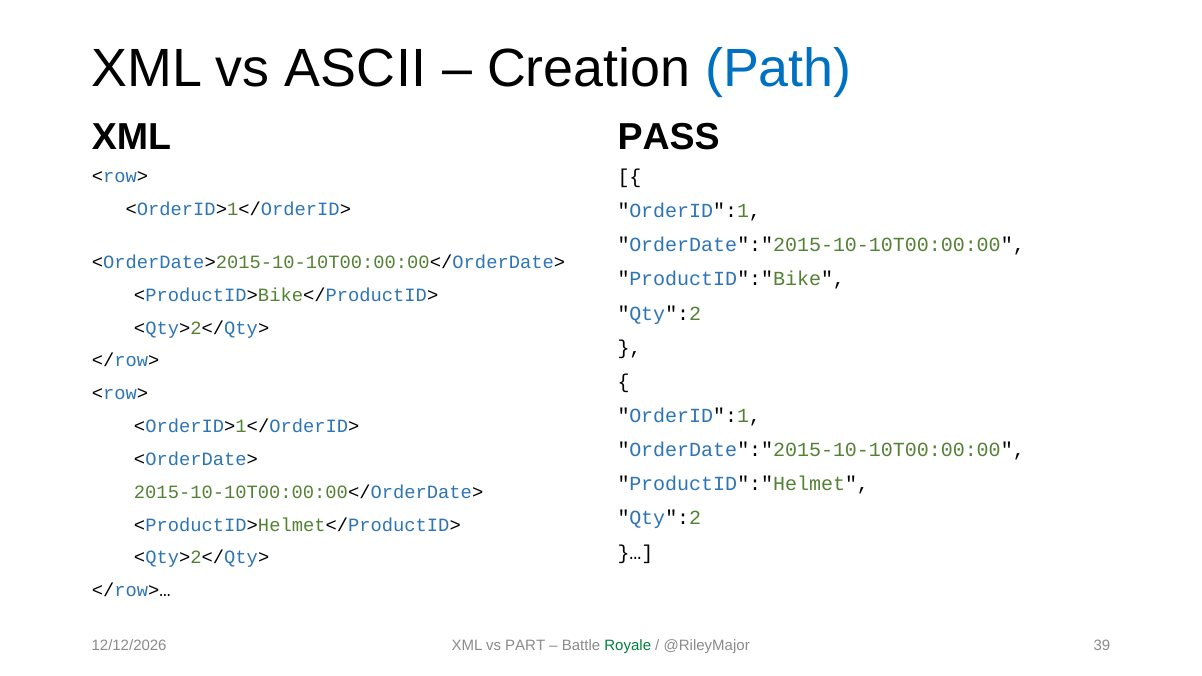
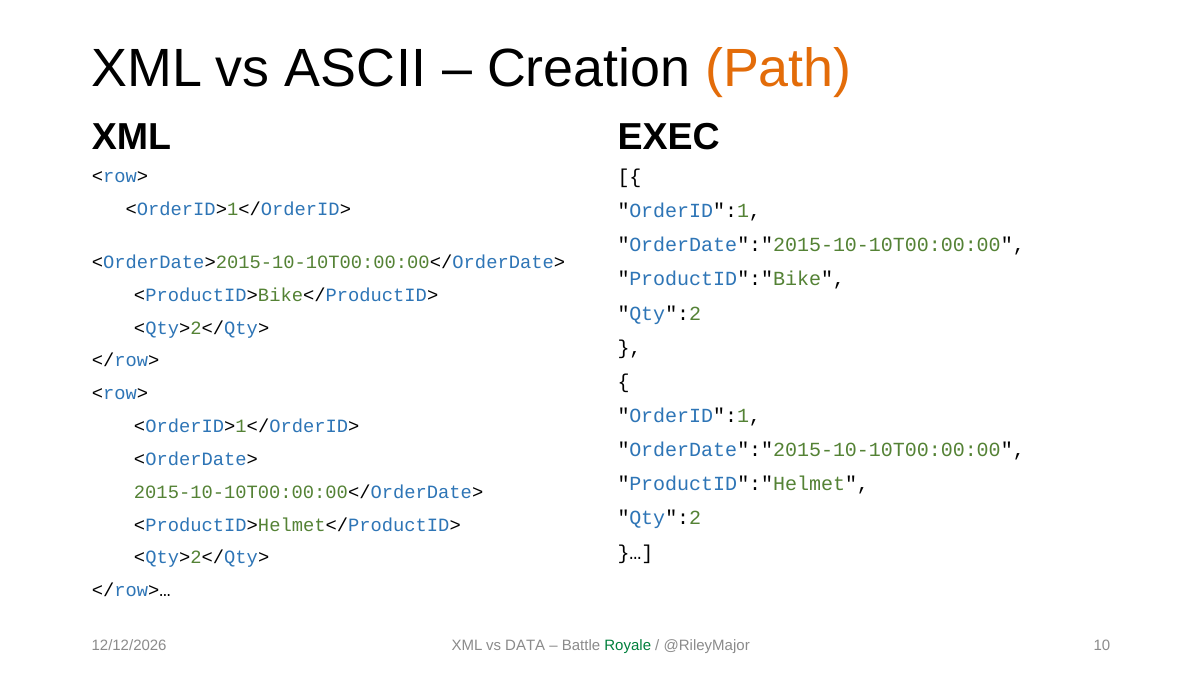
Path colour: blue -> orange
PASS: PASS -> EXEC
PART: PART -> DATA
39: 39 -> 10
